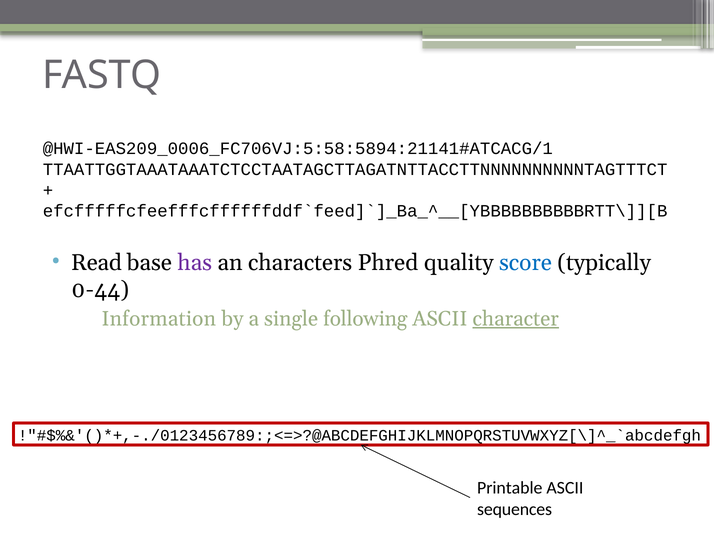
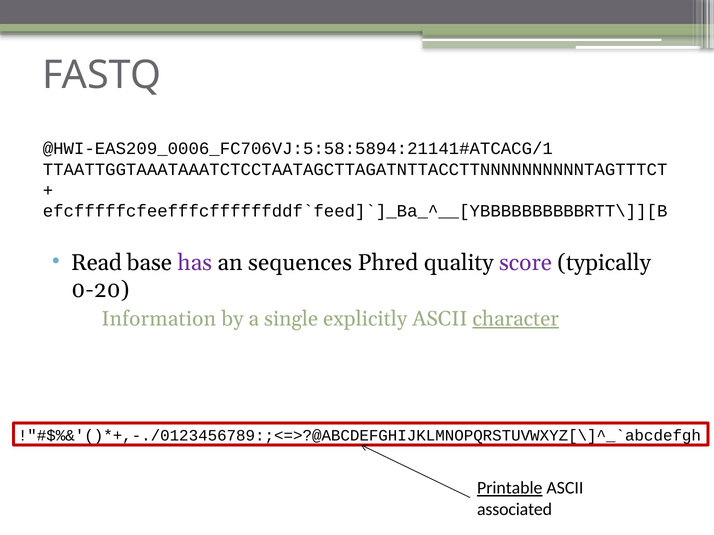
characters: characters -> sequences
score colour: blue -> purple
0-44: 0-44 -> 0-20
following: following -> explicitly
Printable underline: none -> present
sequences: sequences -> associated
